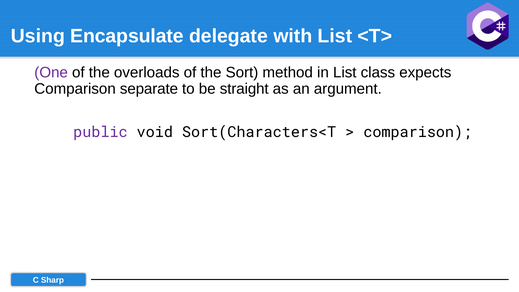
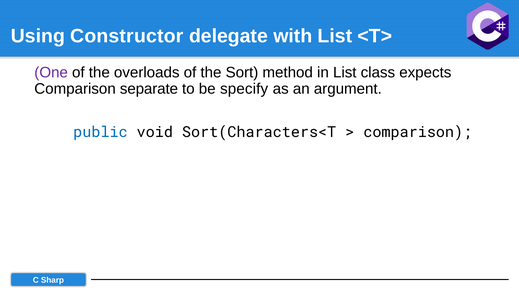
Encapsulate: Encapsulate -> Constructor
straight: straight -> specify
public colour: purple -> blue
